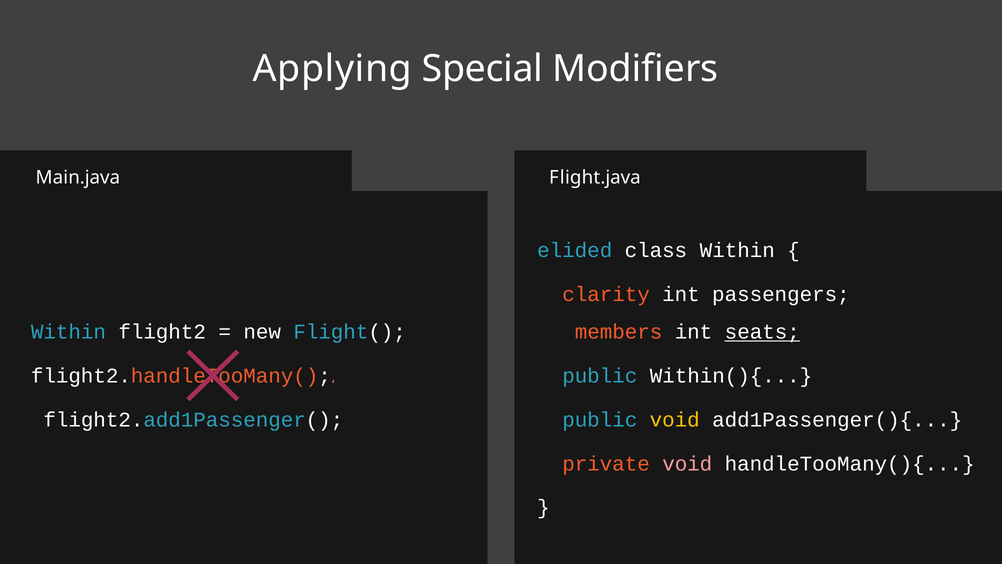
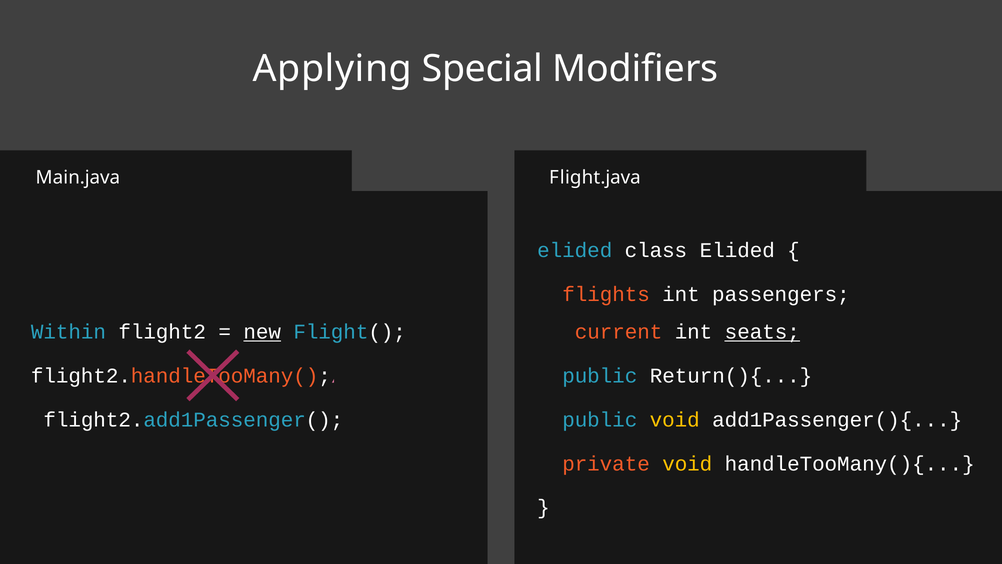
class Within: Within -> Elided
clarity: clarity -> flights
new underline: none -> present
members: members -> current
Within(){: Within(){ -> Return(){
void at (687, 463) colour: pink -> yellow
